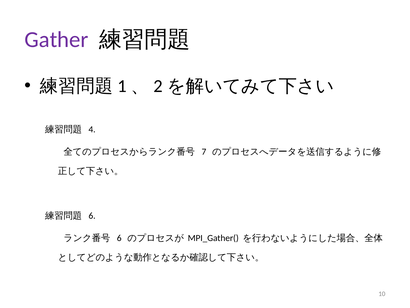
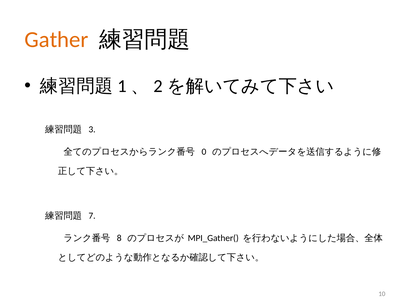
Gather colour: purple -> orange
4: 4 -> 3
7: 7 -> 0
6 at (92, 216): 6 -> 7
6 at (119, 238): 6 -> 8
